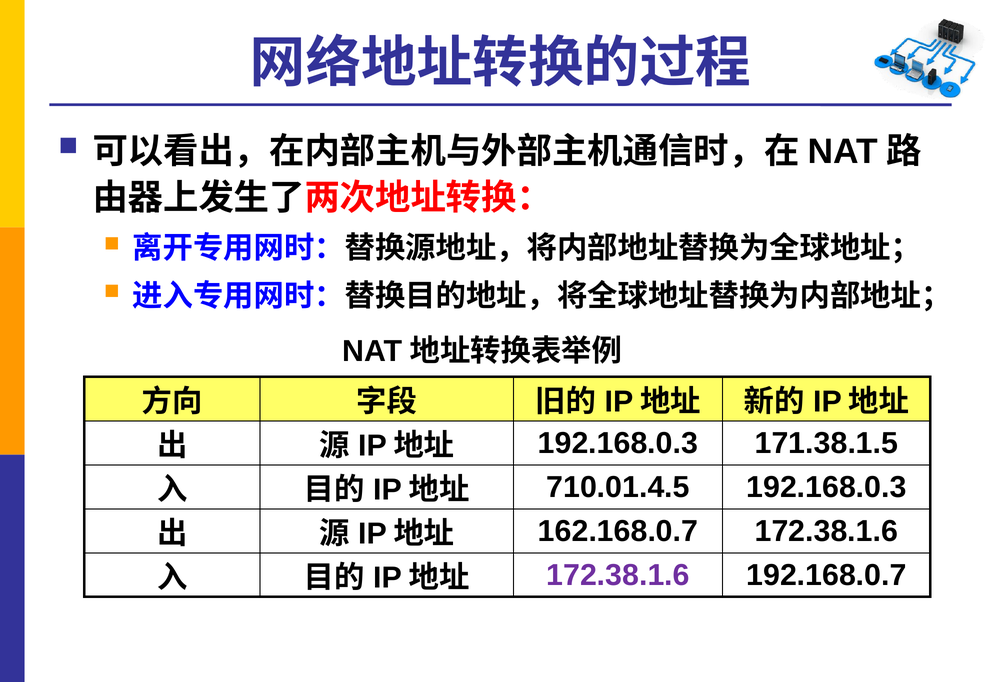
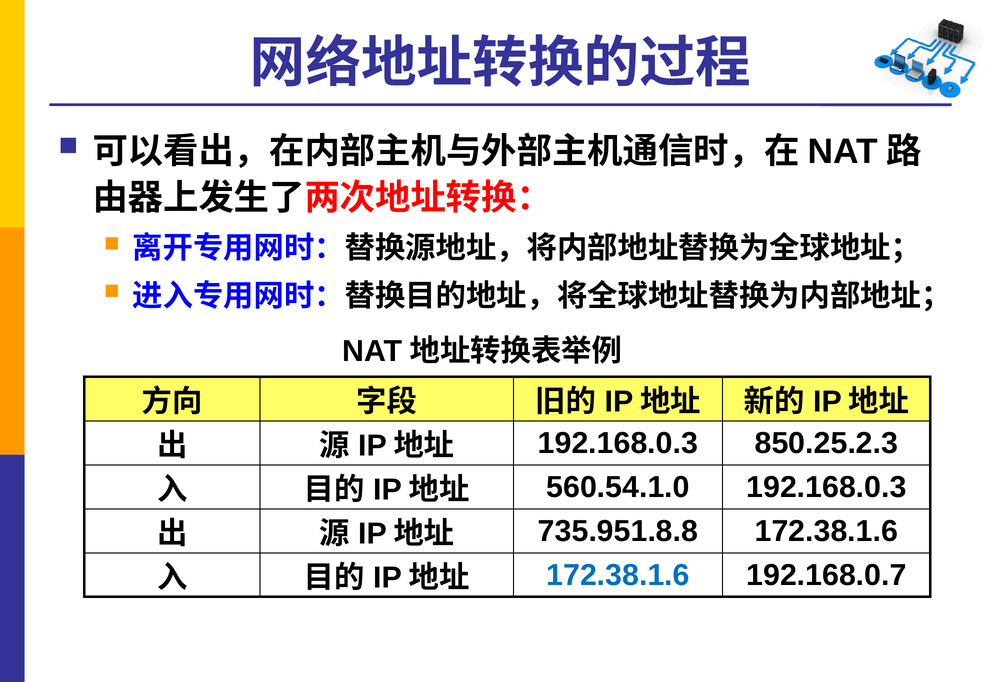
171.38.1.5: 171.38.1.5 -> 850.25.2.3
710.01.4.5: 710.01.4.5 -> 560.54.1.0
162.168.0.7: 162.168.0.7 -> 735.951.8.8
172.38.1.6 at (618, 576) colour: purple -> blue
